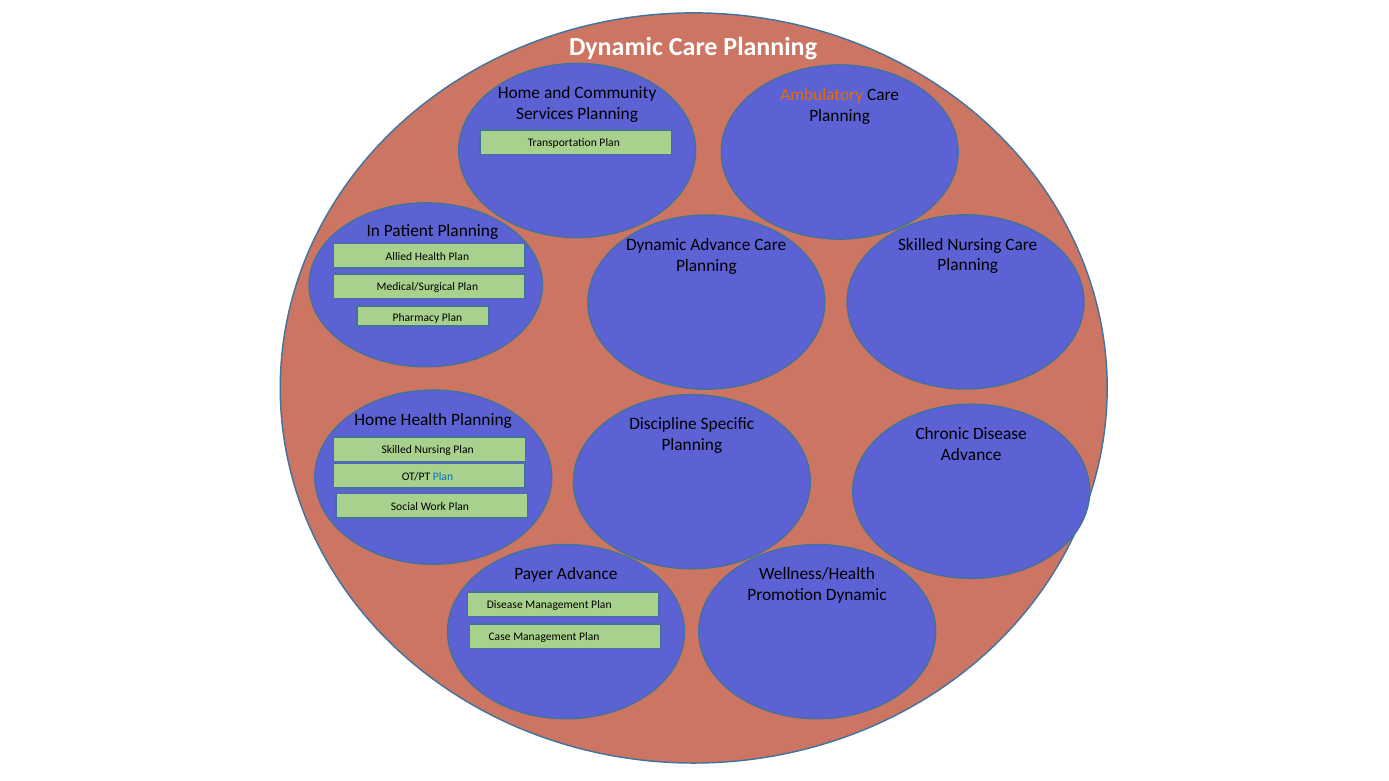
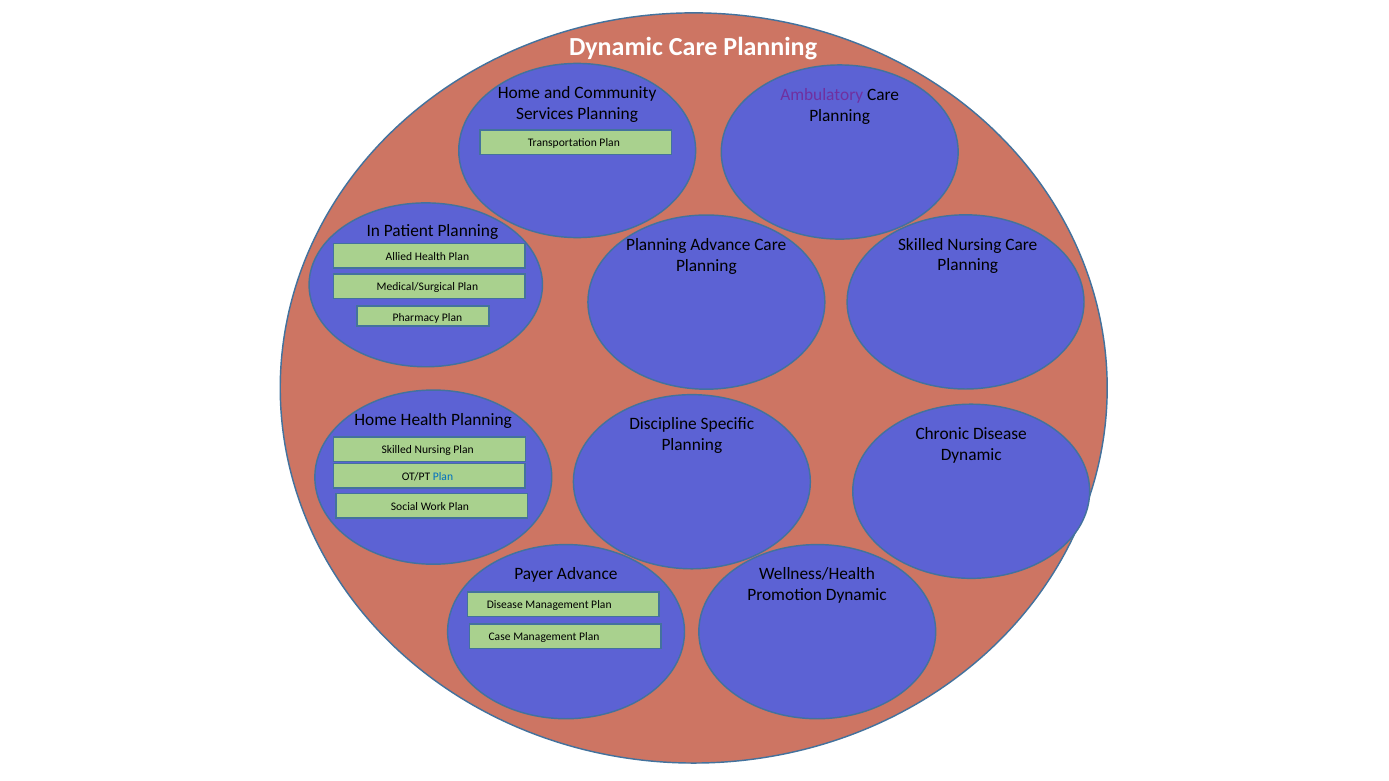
Ambulatory colour: orange -> purple
Dynamic at (656, 245): Dynamic -> Planning
Advance at (971, 455): Advance -> Dynamic
